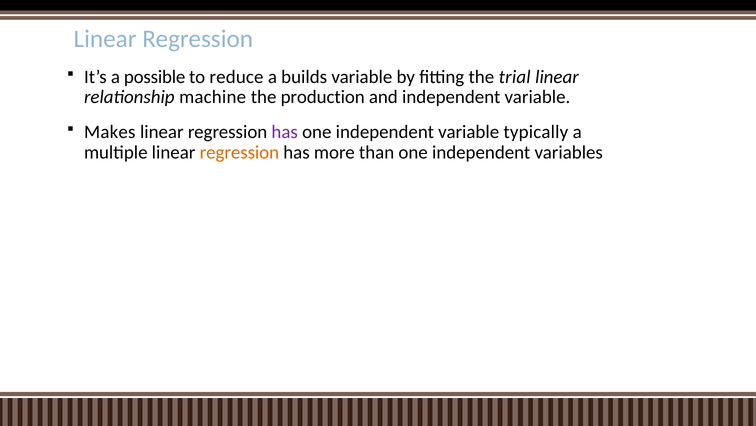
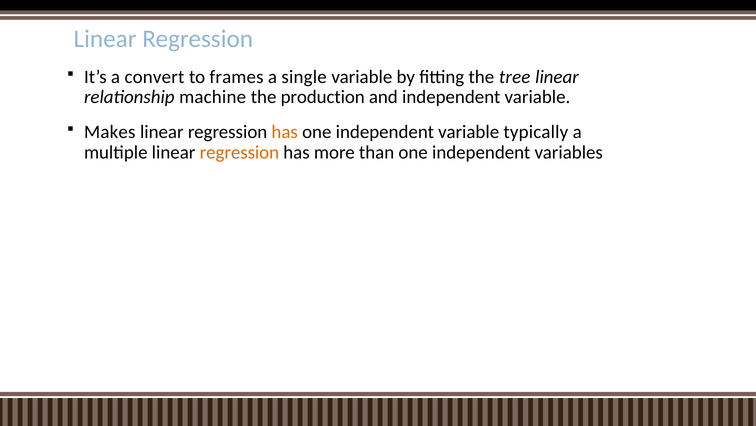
possible: possible -> convert
reduce: reduce -> frames
builds: builds -> single
trial: trial -> tree
has at (285, 132) colour: purple -> orange
